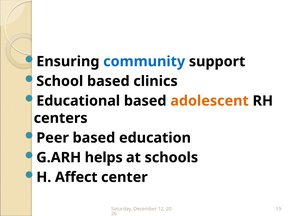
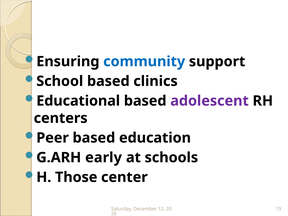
adolescent colour: orange -> purple
helps: helps -> early
Affect: Affect -> Those
